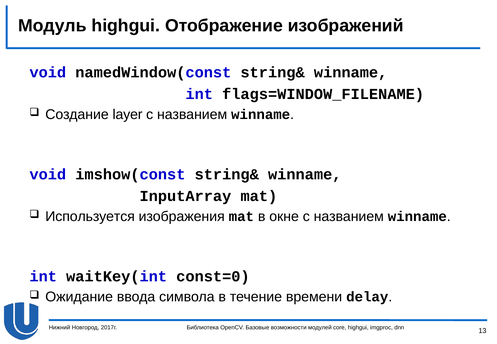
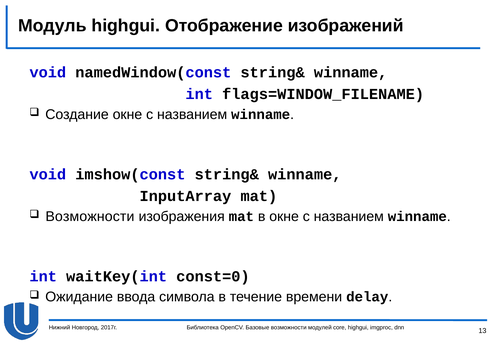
Создание layer: layer -> окне
Используется at (90, 216): Используется -> Возможности
